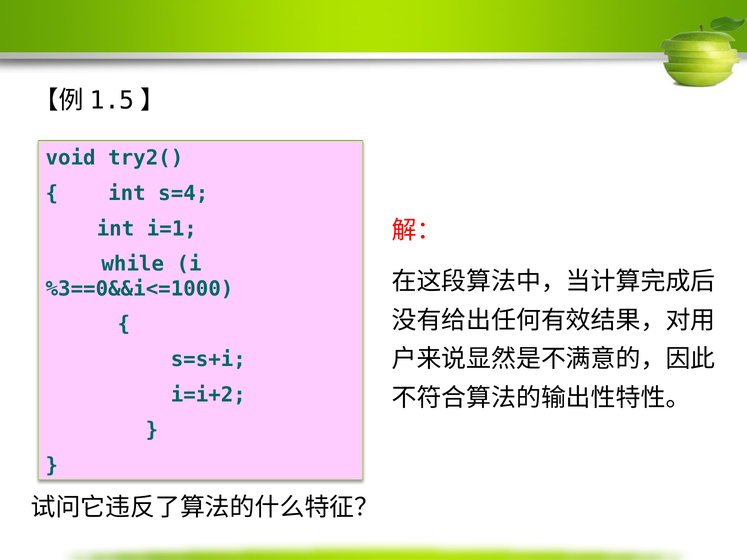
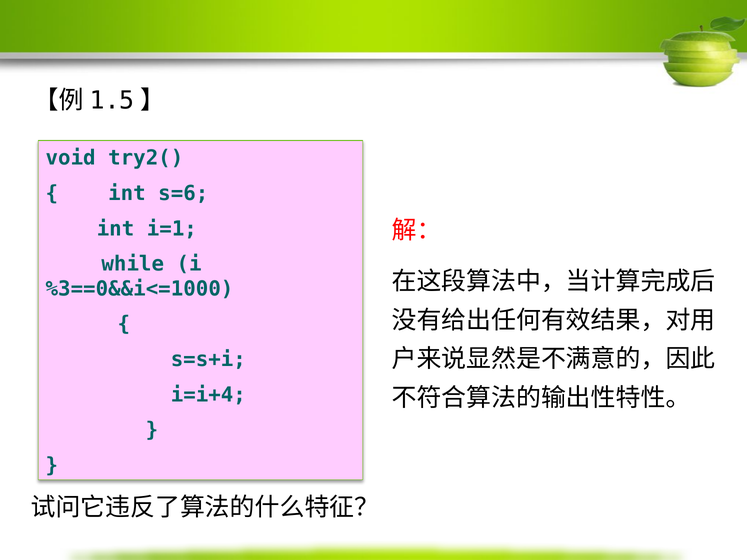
s=4: s=4 -> s=6
i=i+2: i=i+2 -> i=i+4
